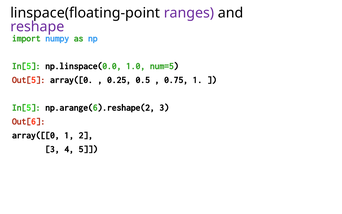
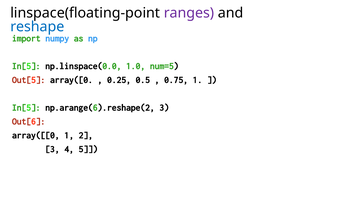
reshape colour: purple -> blue
